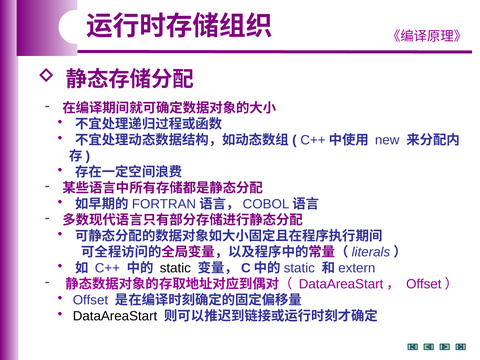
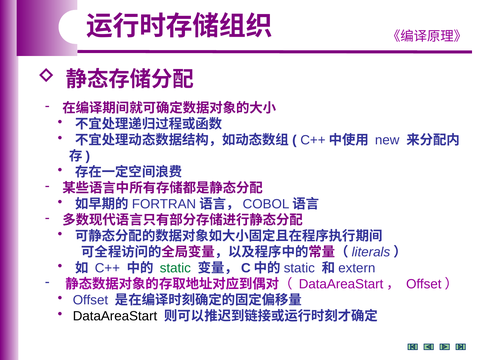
static colour: black -> green
